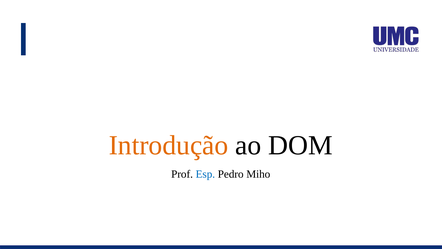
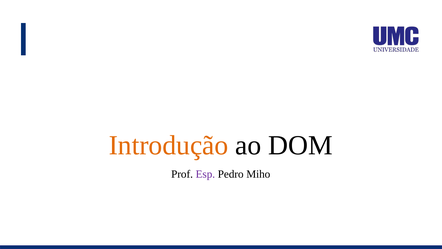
Esp colour: blue -> purple
